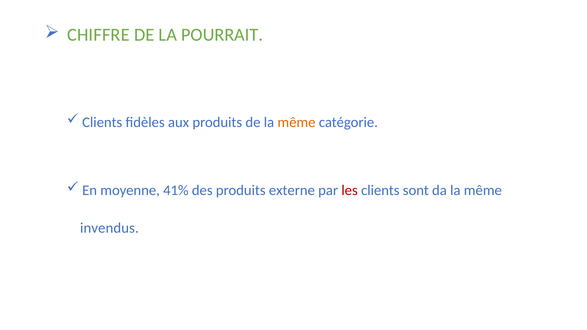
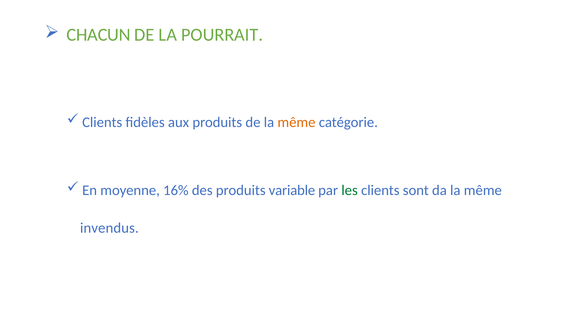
CHIFFRE: CHIFFRE -> CHACUN
41%: 41% -> 16%
externe: externe -> variable
les colour: red -> green
